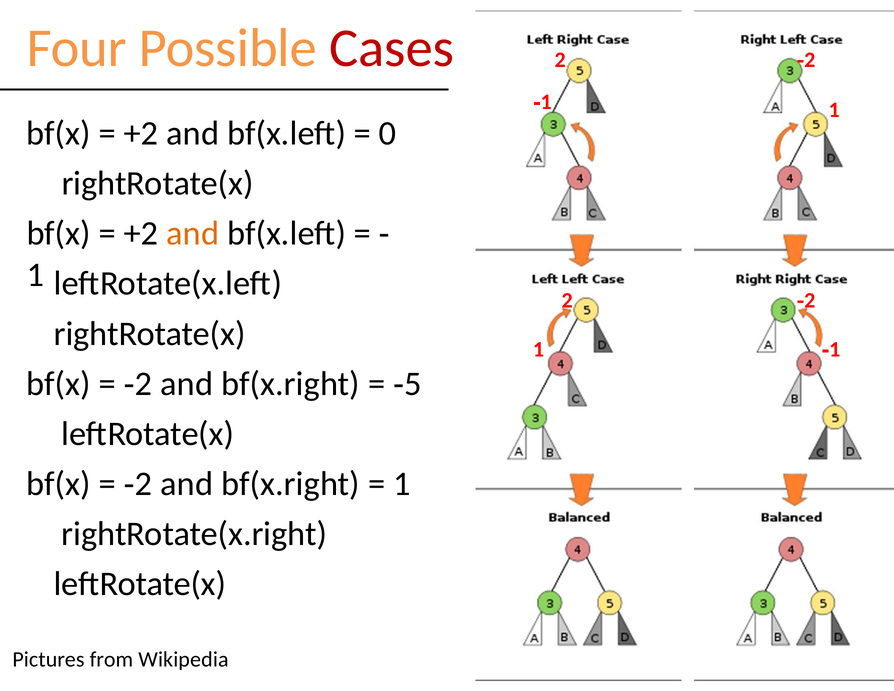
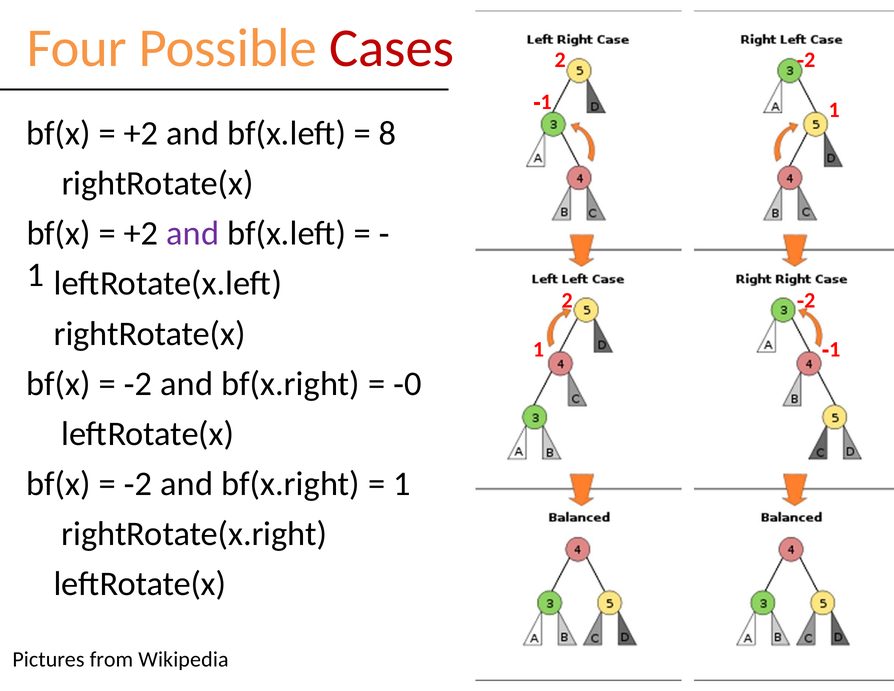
0: 0 -> 8
and at (193, 233) colour: orange -> purple
5: 5 -> 0
